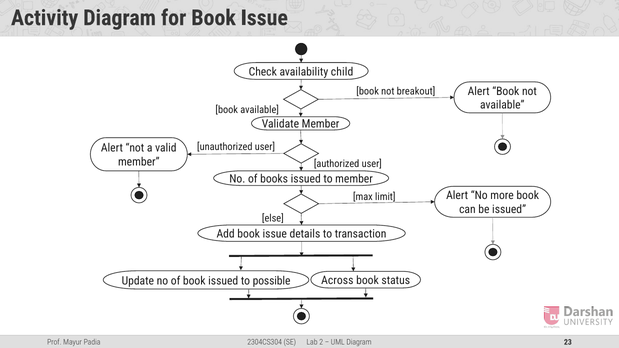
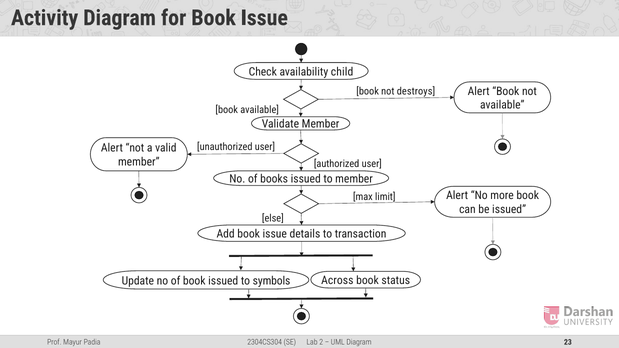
breakout: breakout -> destroys
possible: possible -> symbols
